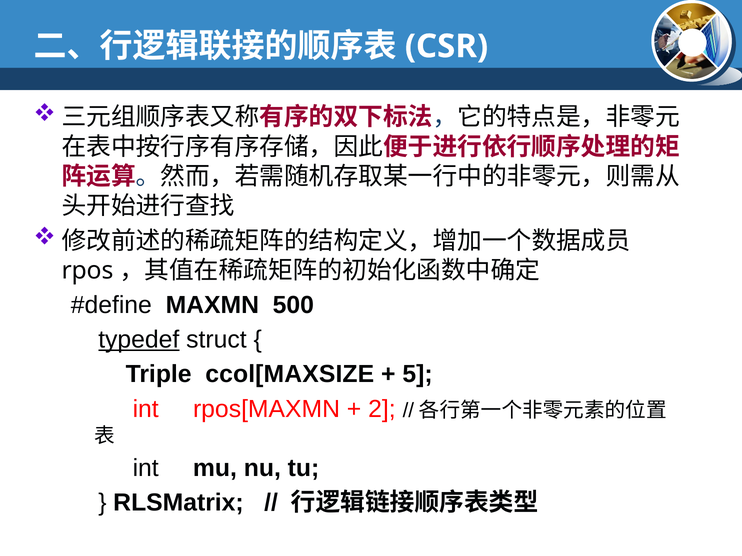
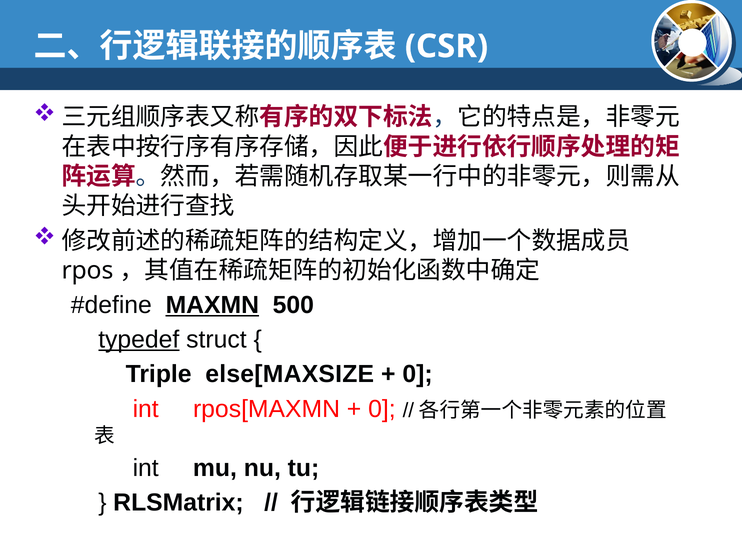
MAXMN underline: none -> present
ccol[MAXSIZE: ccol[MAXSIZE -> else[MAXSIZE
5 at (418, 375): 5 -> 0
2 at (382, 409): 2 -> 0
